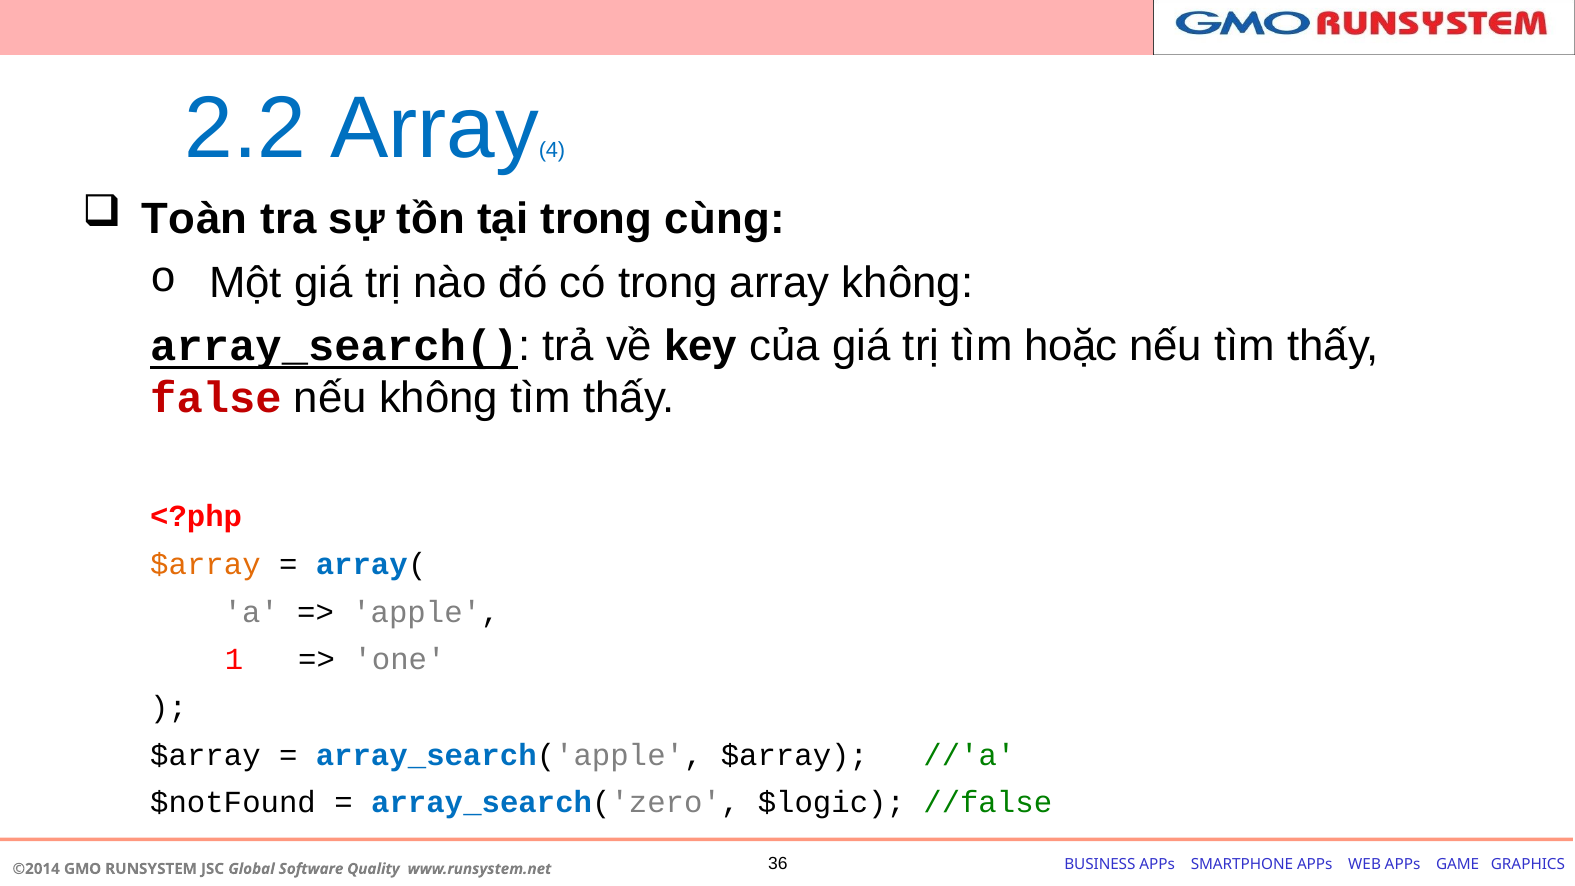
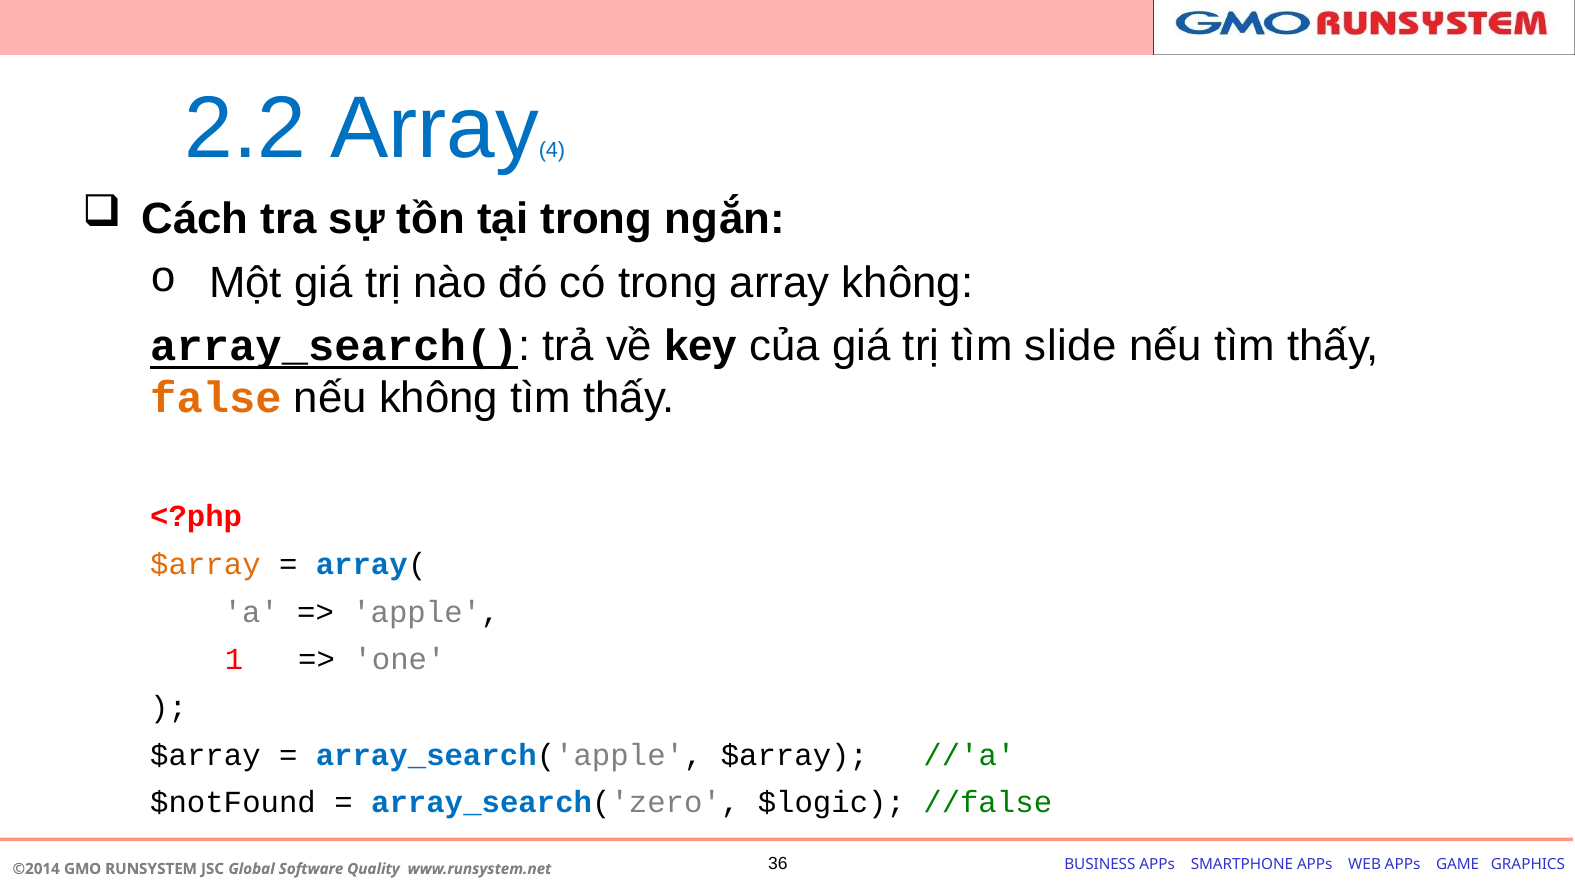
Toàn: Toàn -> Cách
cùng: cùng -> ngắn
hoặc: hoặc -> slide
false colour: red -> orange
